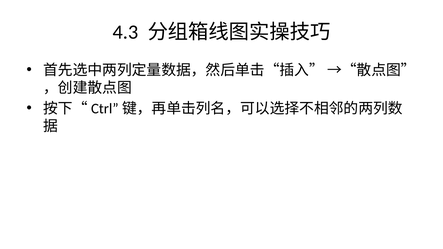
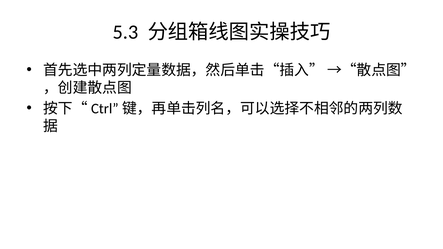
4.3: 4.3 -> 5.3
